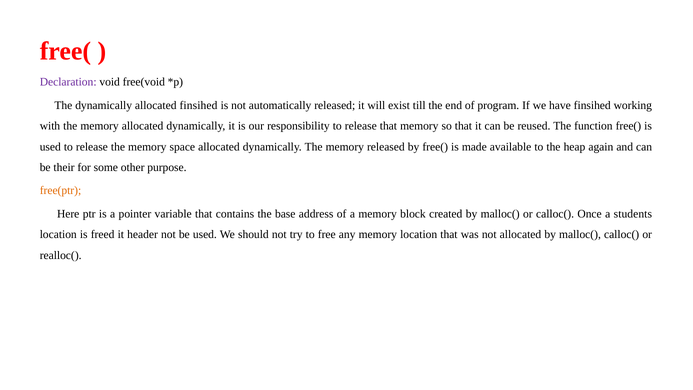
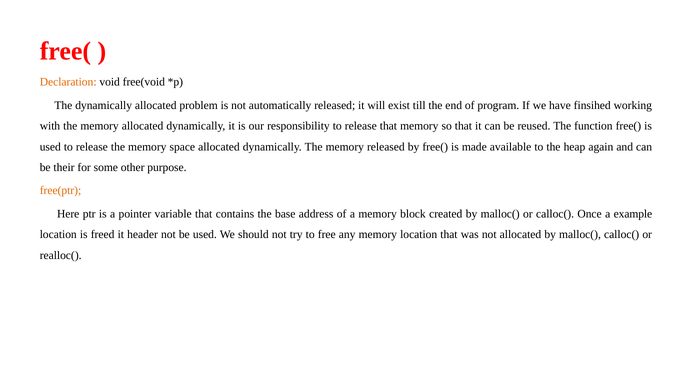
Declaration colour: purple -> orange
allocated finsihed: finsihed -> problem
students: students -> example
